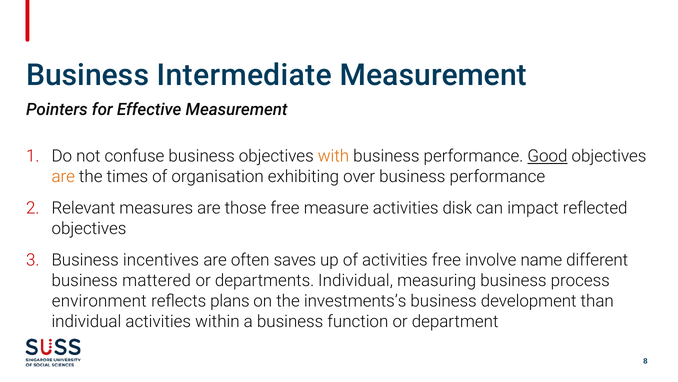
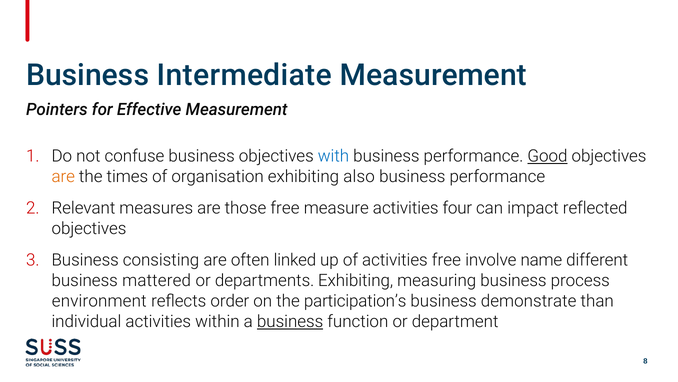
with colour: orange -> blue
over: over -> also
disk: disk -> four
incentives: incentives -> consisting
saves: saves -> linked
departments Individual: Individual -> Exhibiting
plans: plans -> order
investments’s: investments’s -> participation’s
development: development -> demonstrate
business at (290, 321) underline: none -> present
